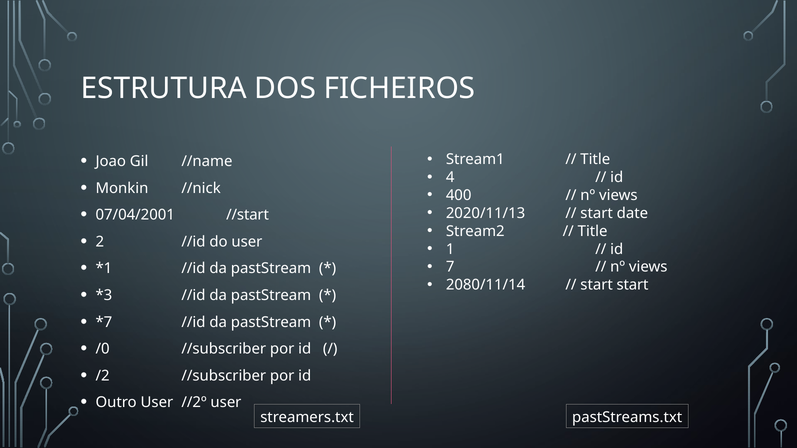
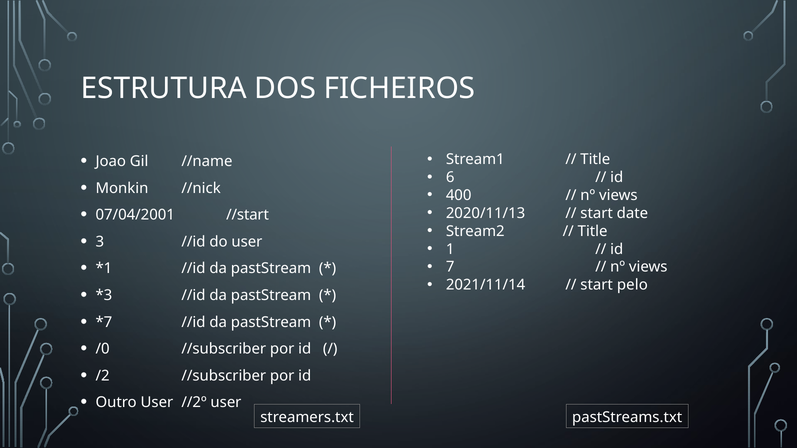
4: 4 -> 6
2: 2 -> 3
2080/11/14: 2080/11/14 -> 2021/11/14
start start: start -> pelo
